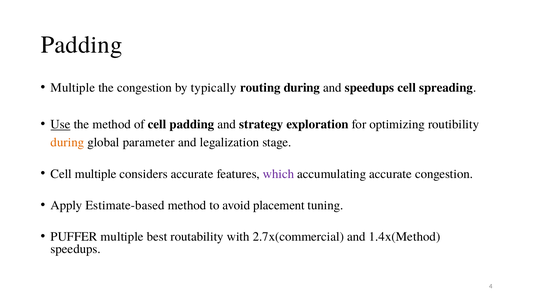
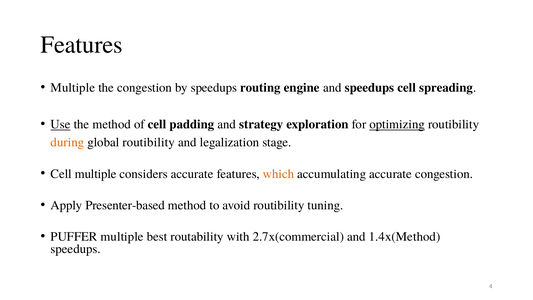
Padding at (81, 45): Padding -> Features
by typically: typically -> speedups
routing during: during -> engine
optimizing underline: none -> present
global parameter: parameter -> routibility
which colour: purple -> orange
Estimate-based: Estimate-based -> Presenter-based
avoid placement: placement -> routibility
